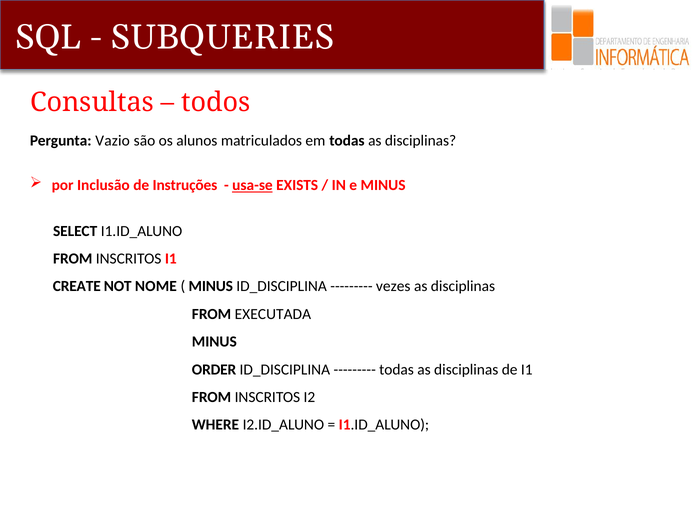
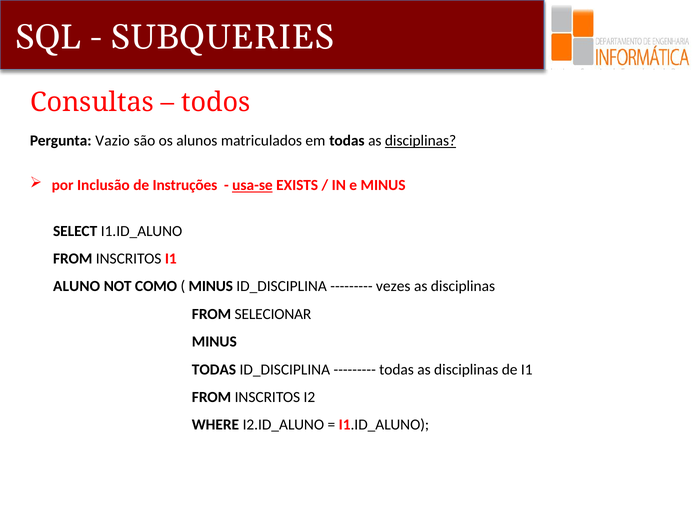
disciplinas at (421, 141) underline: none -> present
CREATE: CREATE -> ALUNO
NOME: NOME -> COMO
EXECUTADA: EXECUTADA -> SELECIONAR
ORDER at (214, 370): ORDER -> TODAS
